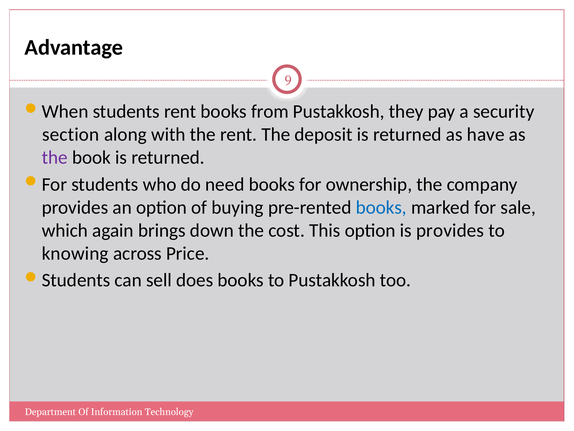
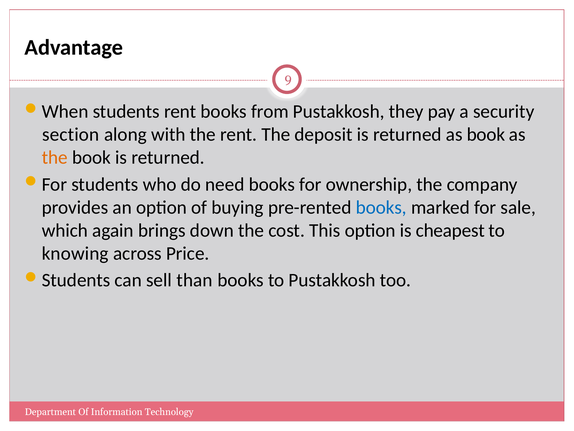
as have: have -> book
the at (55, 157) colour: purple -> orange
is provides: provides -> cheapest
does: does -> than
